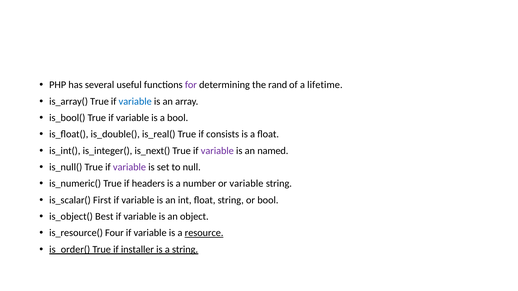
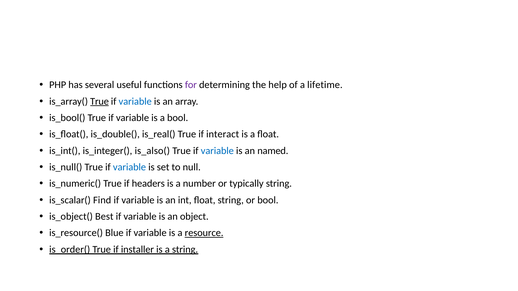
rand: rand -> help
True at (99, 101) underline: none -> present
consists: consists -> interact
is_next(: is_next( -> is_also(
variable at (217, 151) colour: purple -> blue
variable at (129, 167) colour: purple -> blue
or variable: variable -> typically
First: First -> Find
Four: Four -> Blue
